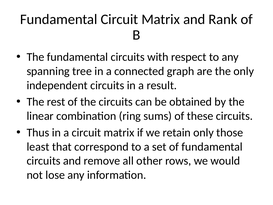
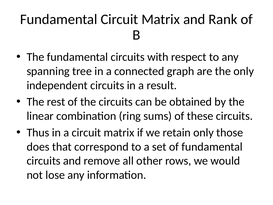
least: least -> does
